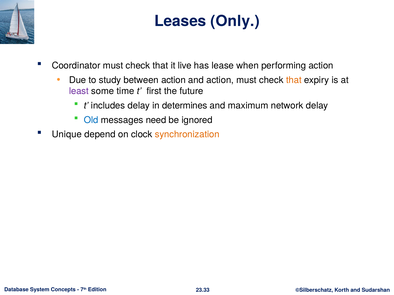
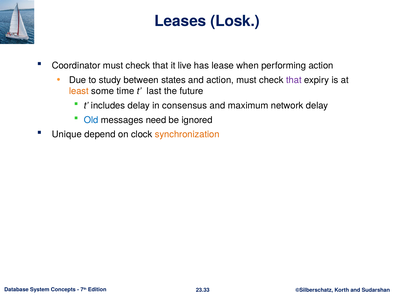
Only: Only -> Losk
between action: action -> states
that at (294, 80) colour: orange -> purple
least colour: purple -> orange
first: first -> last
determines: determines -> consensus
